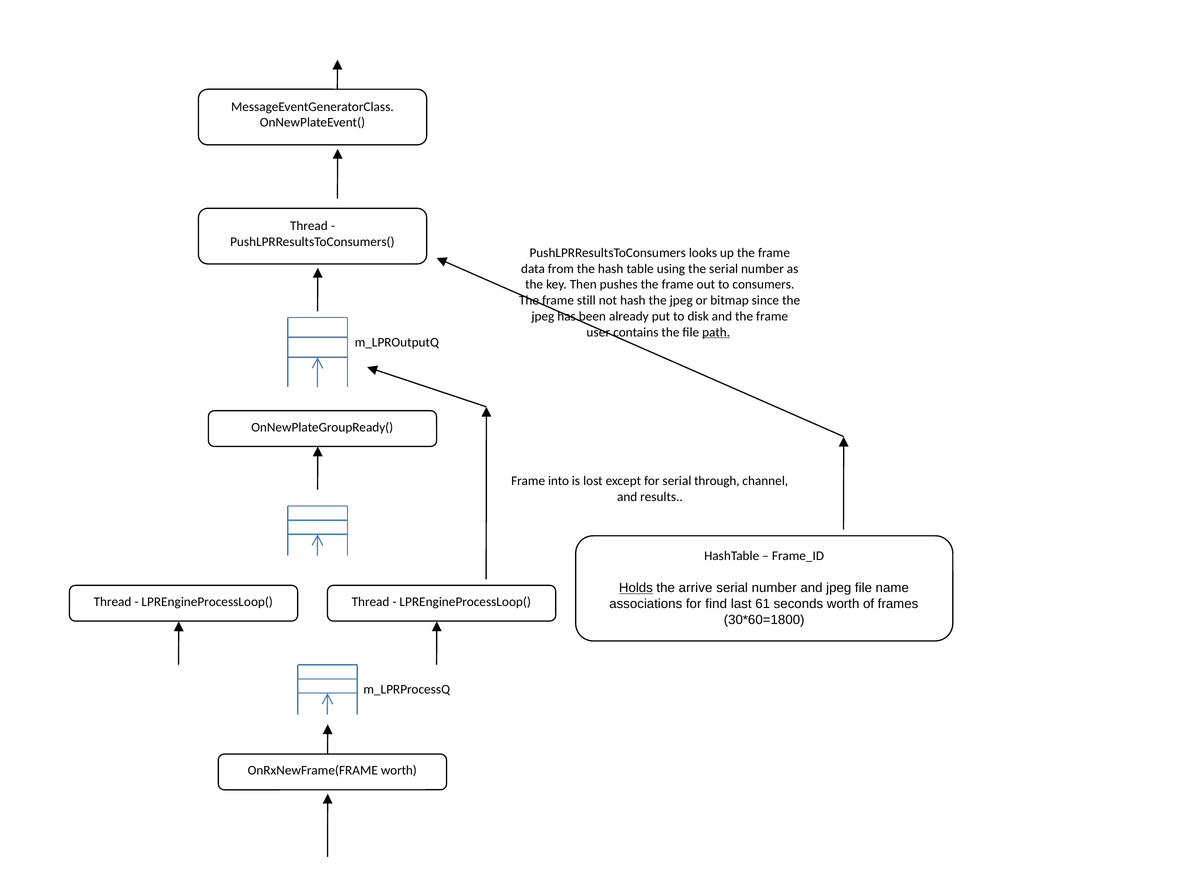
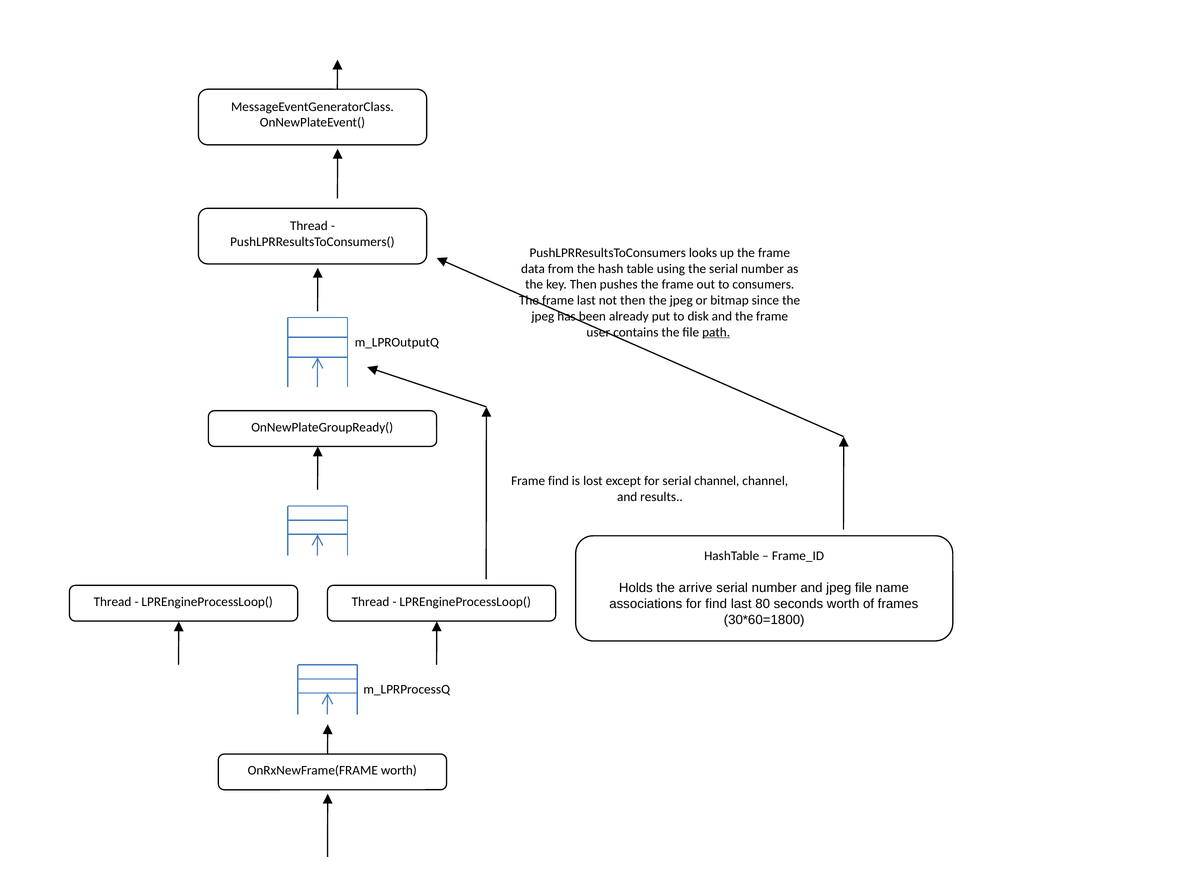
frame still: still -> last
not hash: hash -> then
Frame into: into -> find
serial through: through -> channel
Holds underline: present -> none
61: 61 -> 80
